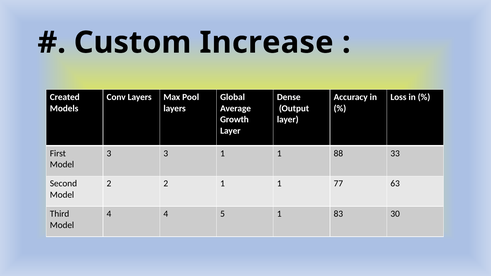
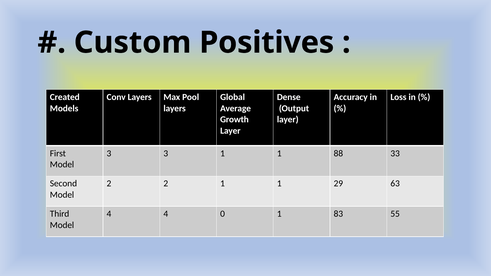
Increase: Increase -> Positives
77: 77 -> 29
5: 5 -> 0
30: 30 -> 55
